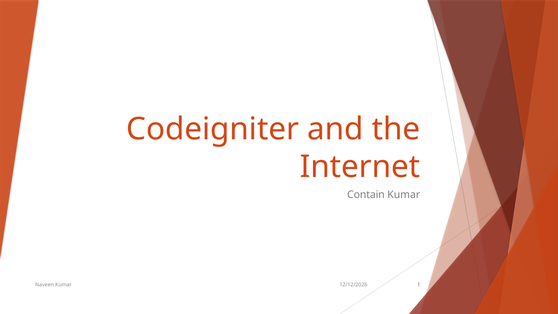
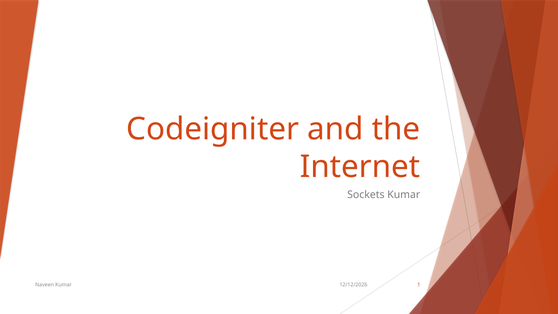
Contain: Contain -> Sockets
